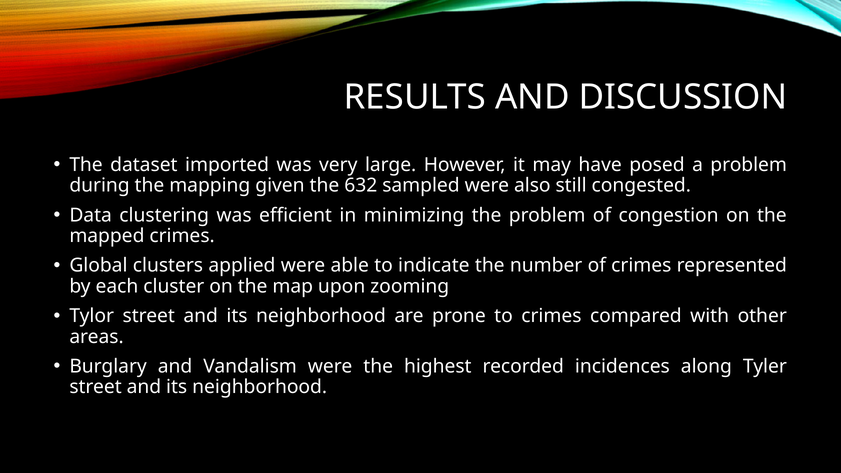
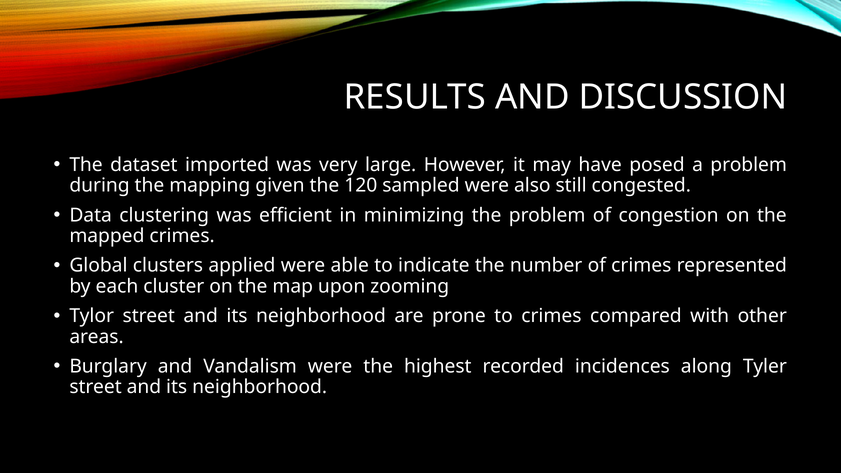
632: 632 -> 120
